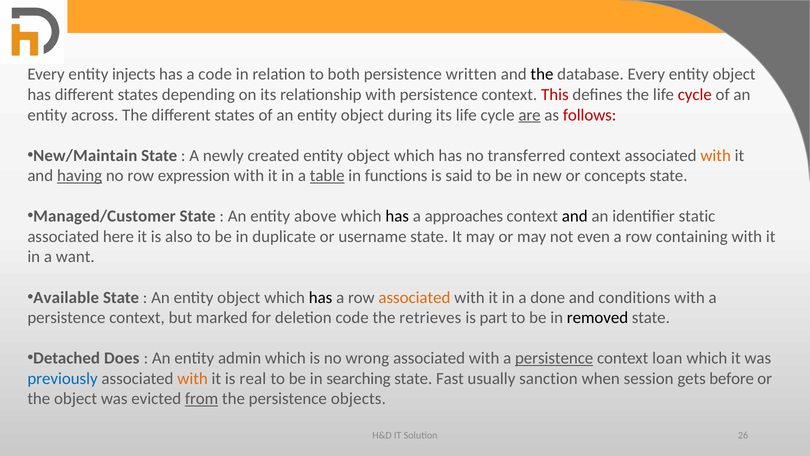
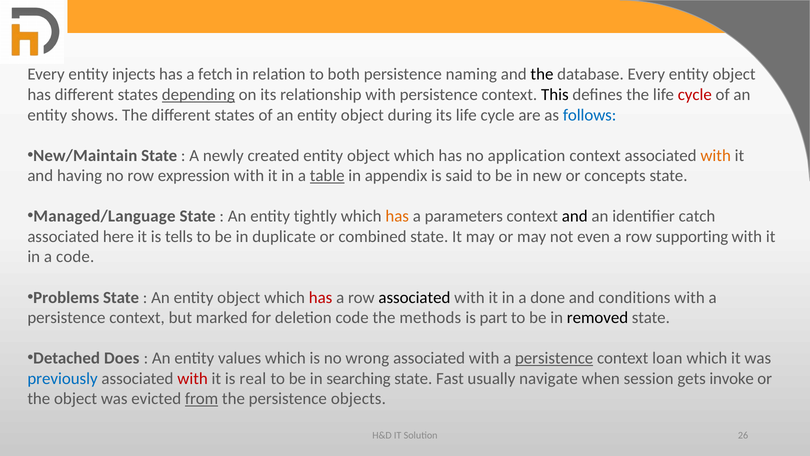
a code: code -> fetch
written: written -> naming
depending underline: none -> present
This colour: red -> black
across: across -> shows
are underline: present -> none
follows colour: red -> blue
transferred: transferred -> application
having underline: present -> none
functions: functions -> appendix
Managed/Customer: Managed/Customer -> Managed/Language
above: above -> tightly
has at (397, 216) colour: black -> orange
approaches: approaches -> parameters
static: static -> catch
also: also -> tells
username: username -> combined
containing: containing -> supporting
a want: want -> code
Available: Available -> Problems
has at (321, 297) colour: black -> red
associated at (414, 297) colour: orange -> black
retrieves: retrieves -> methods
admin: admin -> values
with at (193, 378) colour: orange -> red
sanction: sanction -> navigate
before: before -> invoke
